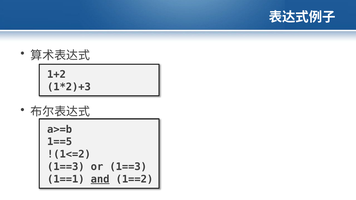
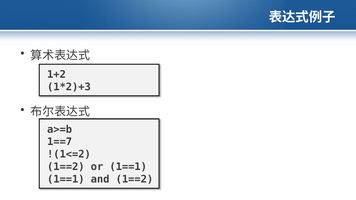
1==5: 1==5 -> 1==7
1==3 at (66, 167): 1==3 -> 1==2
or 1==3: 1==3 -> 1==1
and underline: present -> none
